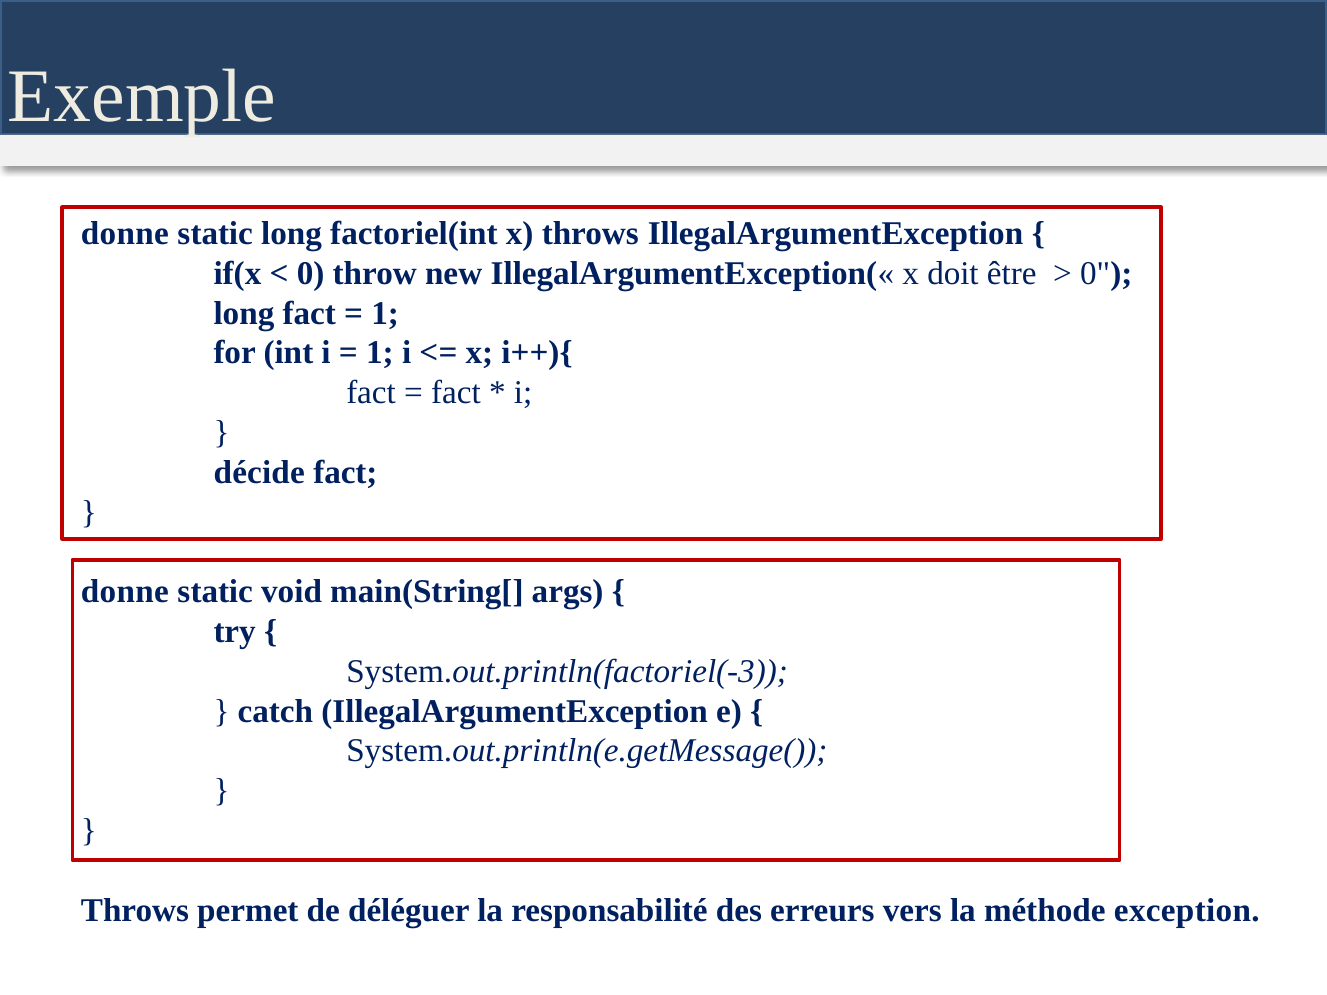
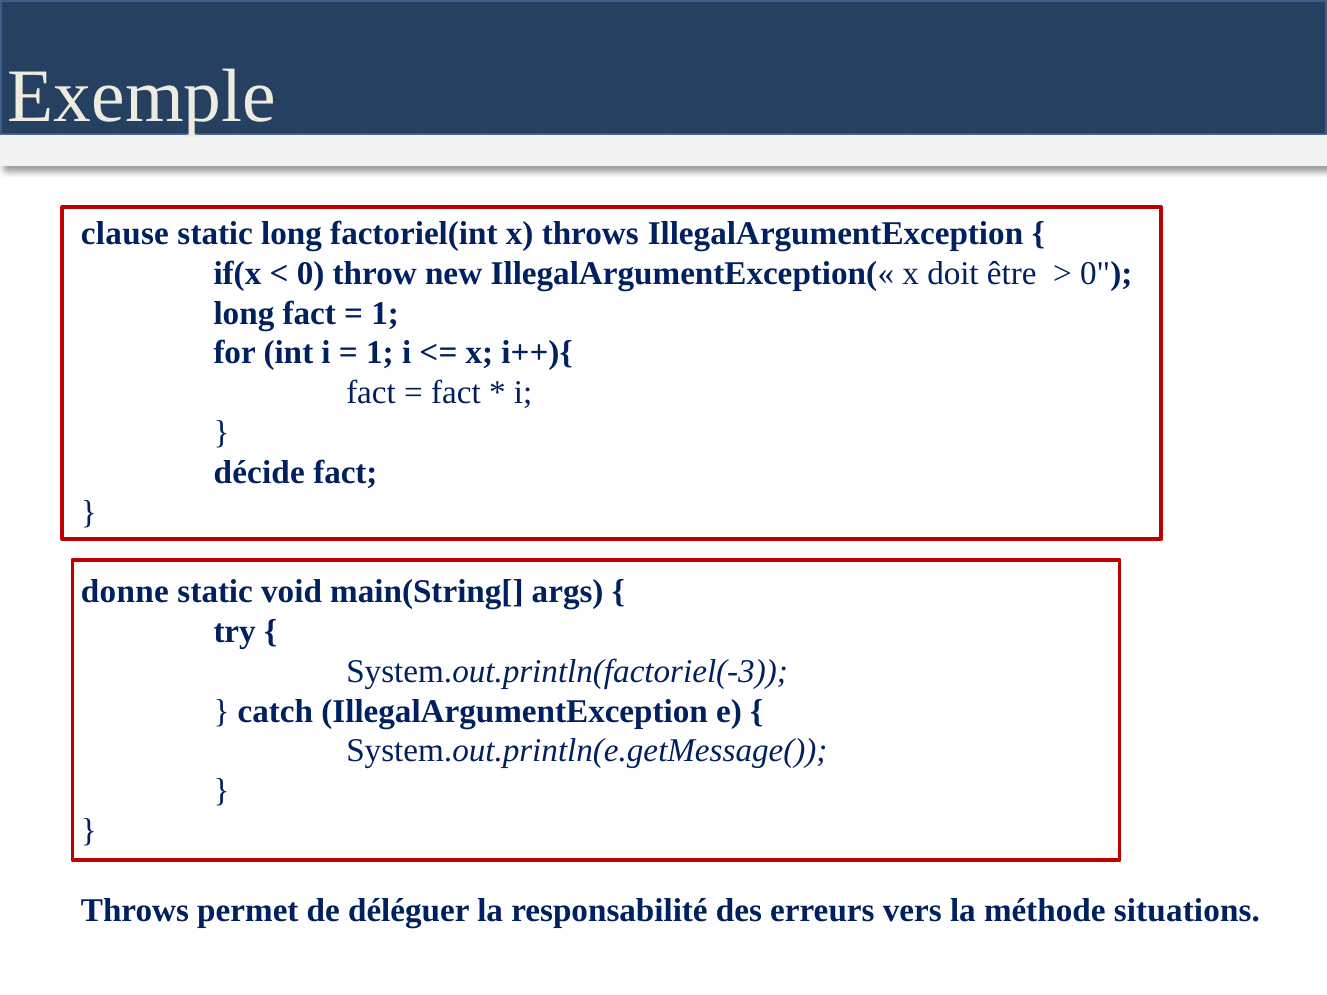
donne at (125, 234): donne -> clause
exception: exception -> situations
